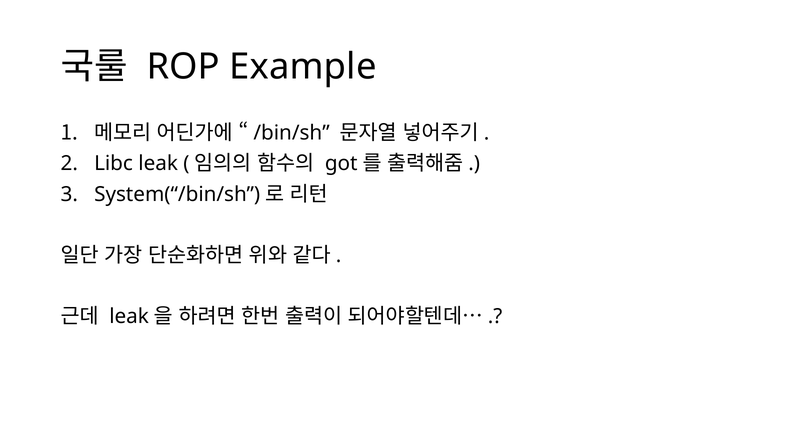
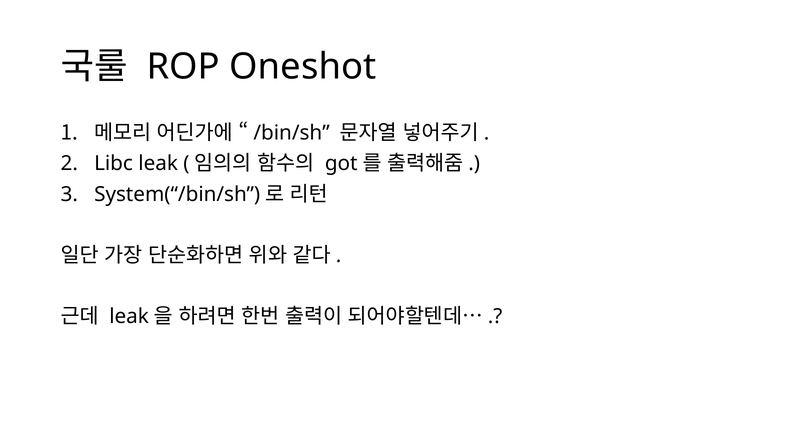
Example: Example -> Oneshot
